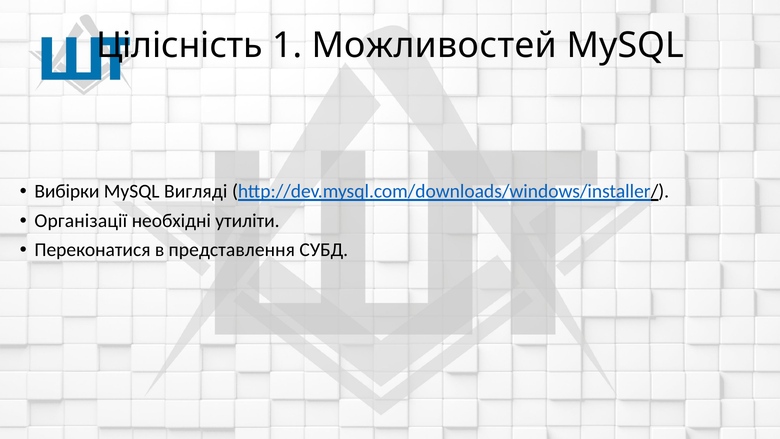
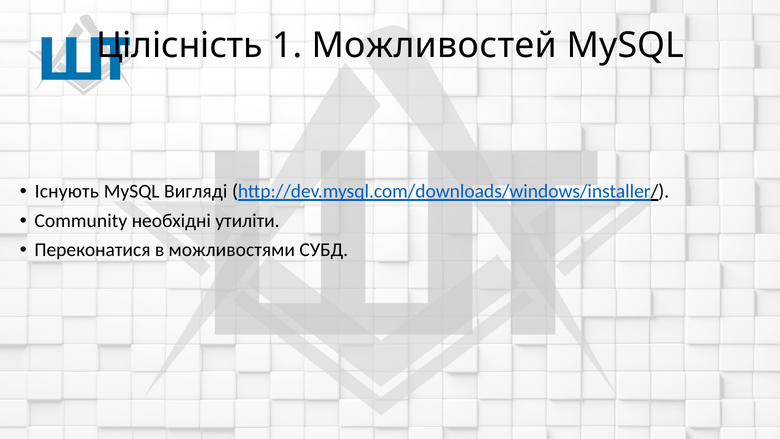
Вибірки: Вибірки -> Існують
Організації: Організації -> Community
представлення: представлення -> можливостями
